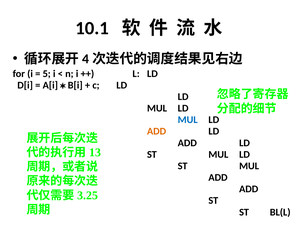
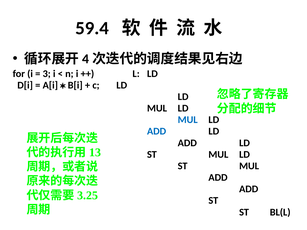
10.1: 10.1 -> 59.4
5: 5 -> 3
ADD at (157, 131) colour: orange -> blue
